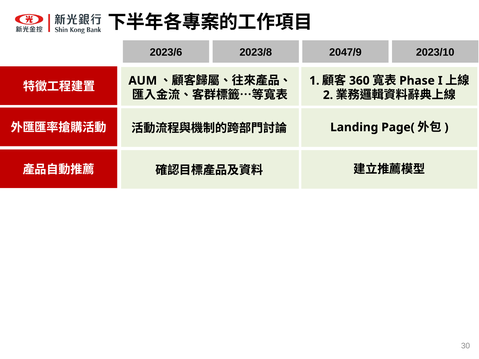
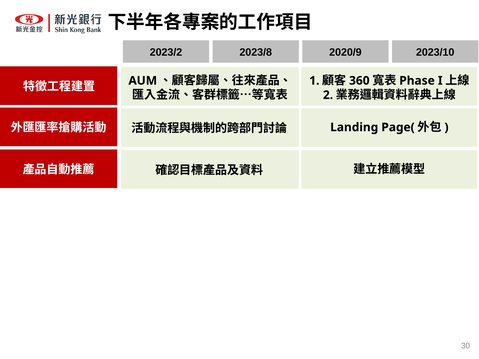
2023/6: 2023/6 -> 2023/2
2047/9: 2047/9 -> 2020/9
